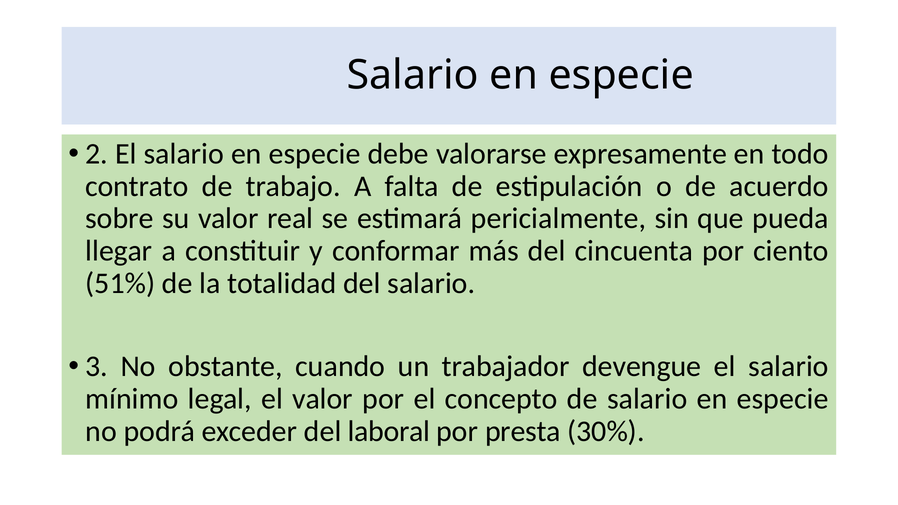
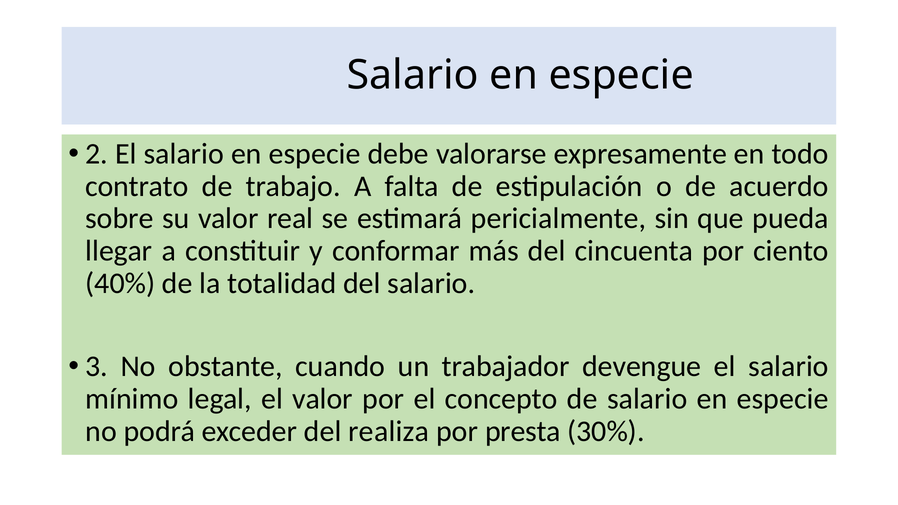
51%: 51% -> 40%
laboral: laboral -> realiza
